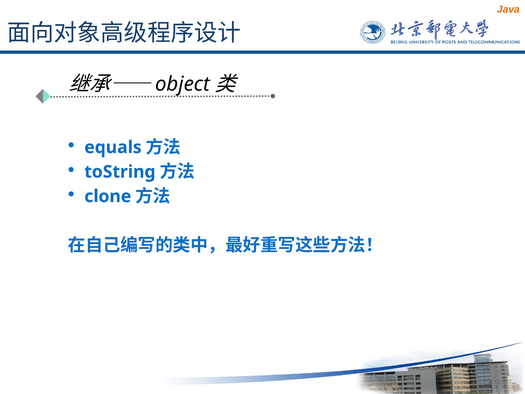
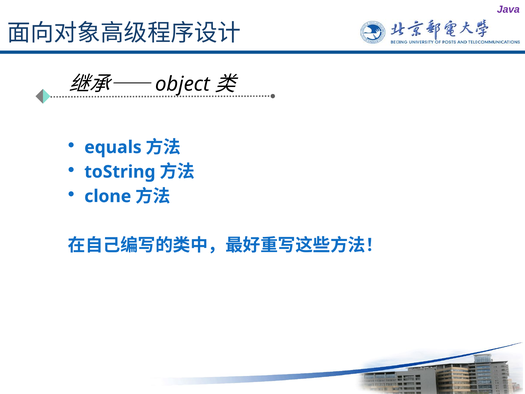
Java colour: orange -> purple
